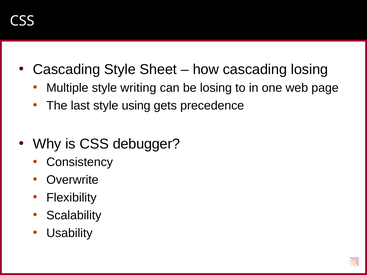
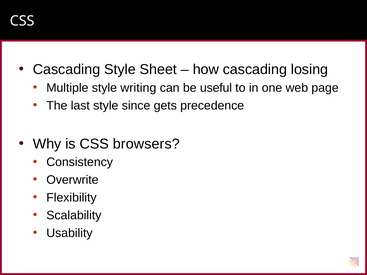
be losing: losing -> useful
using: using -> since
debugger: debugger -> browsers
